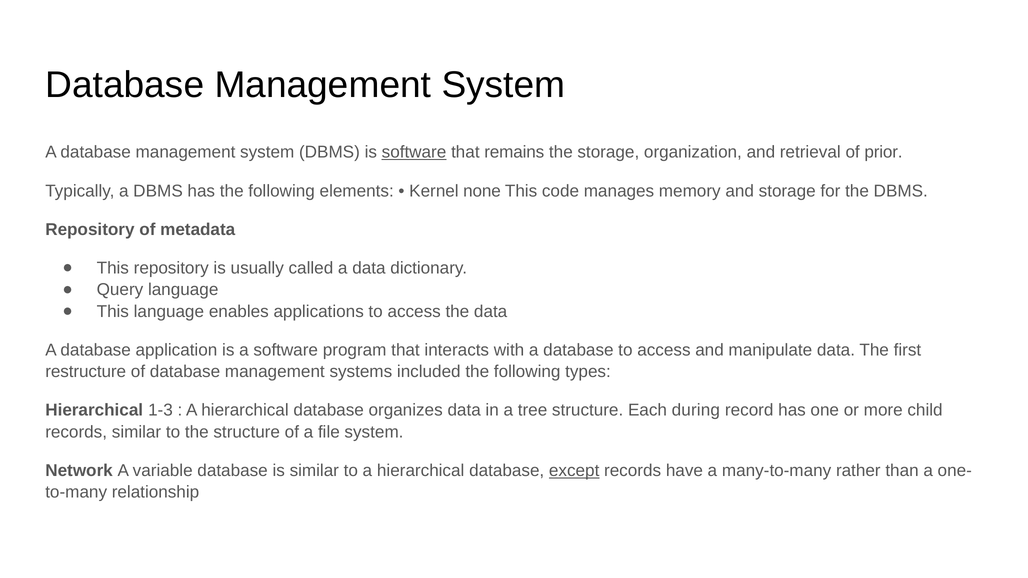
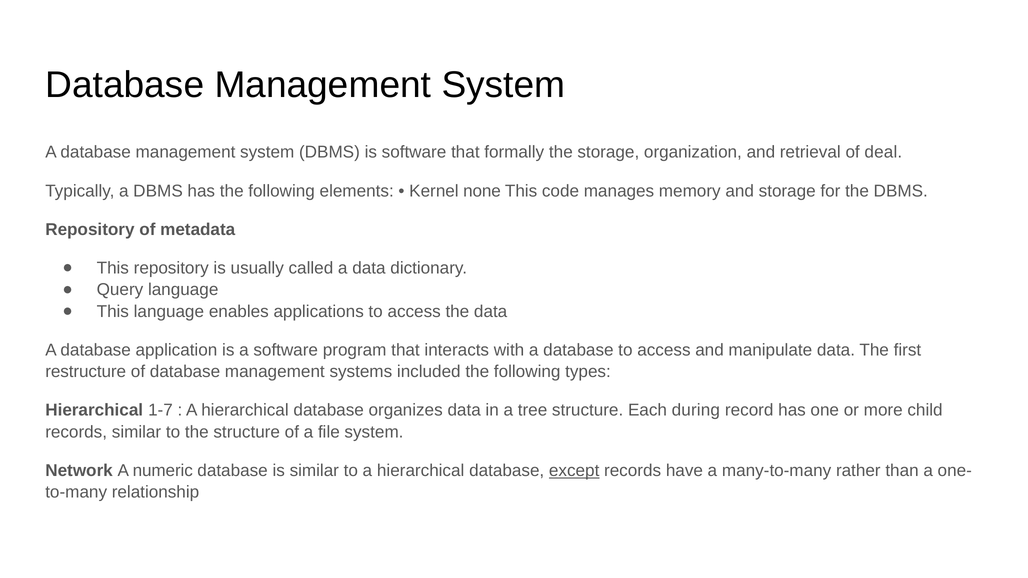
software at (414, 152) underline: present -> none
remains: remains -> formally
prior: prior -> deal
1-3: 1-3 -> 1-7
variable: variable -> numeric
